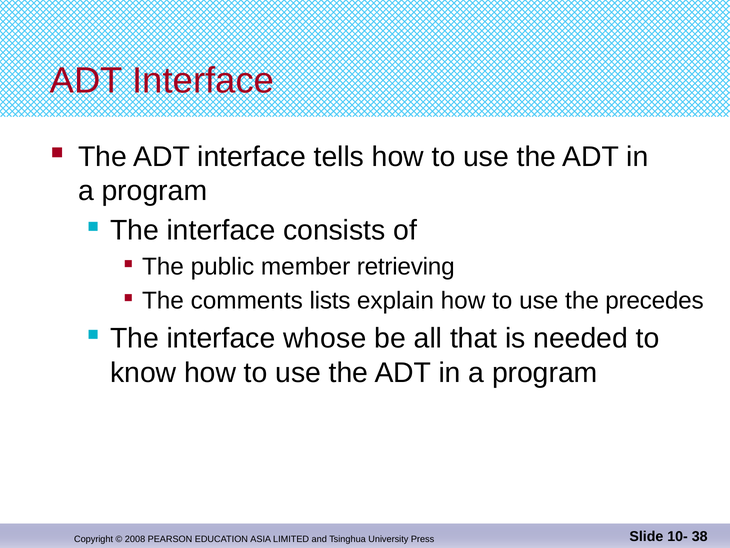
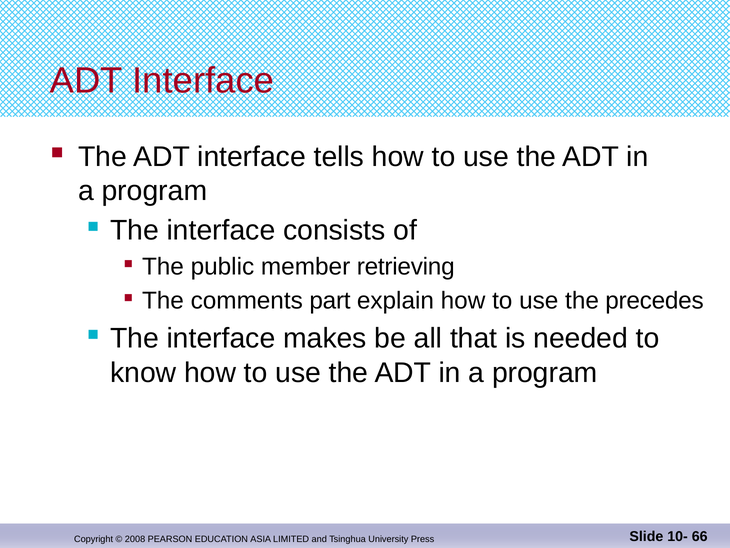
lists: lists -> part
whose: whose -> makes
38: 38 -> 66
